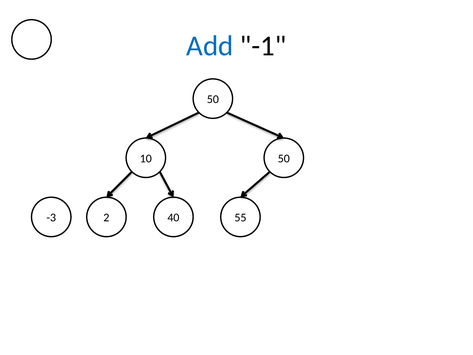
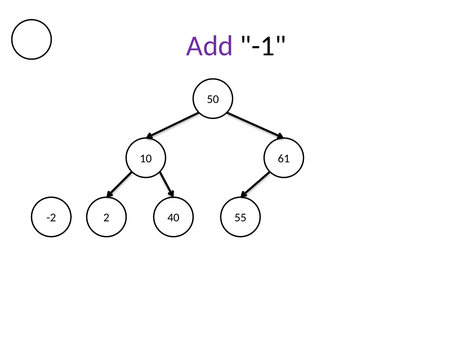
Add colour: blue -> purple
10 50: 50 -> 61
-3: -3 -> -2
